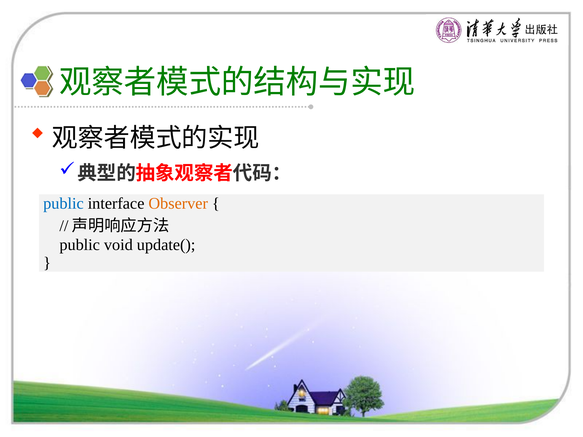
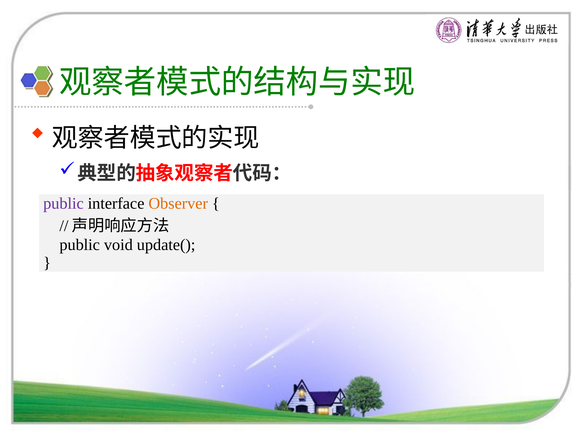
public at (63, 203) colour: blue -> purple
